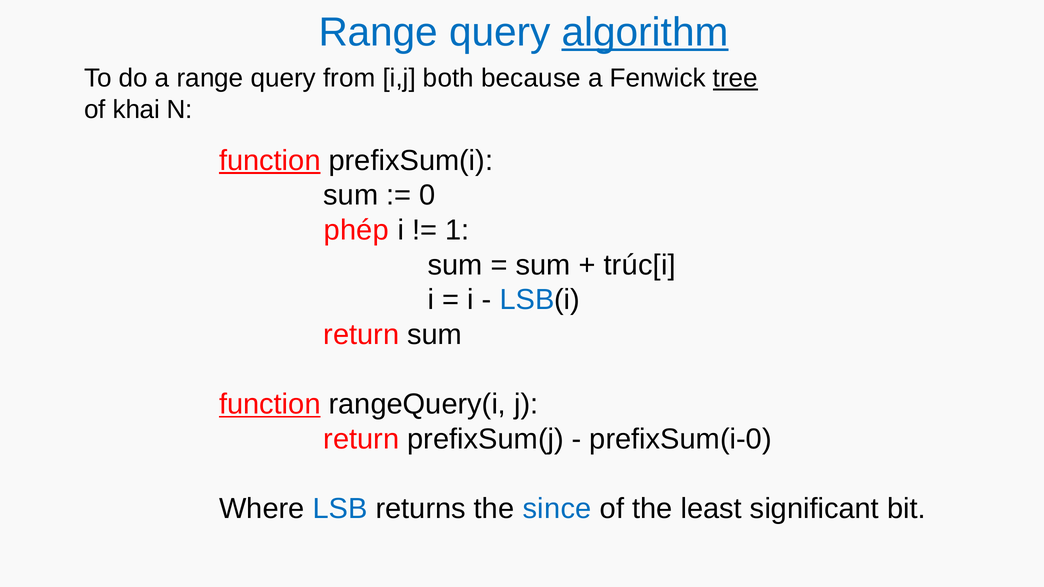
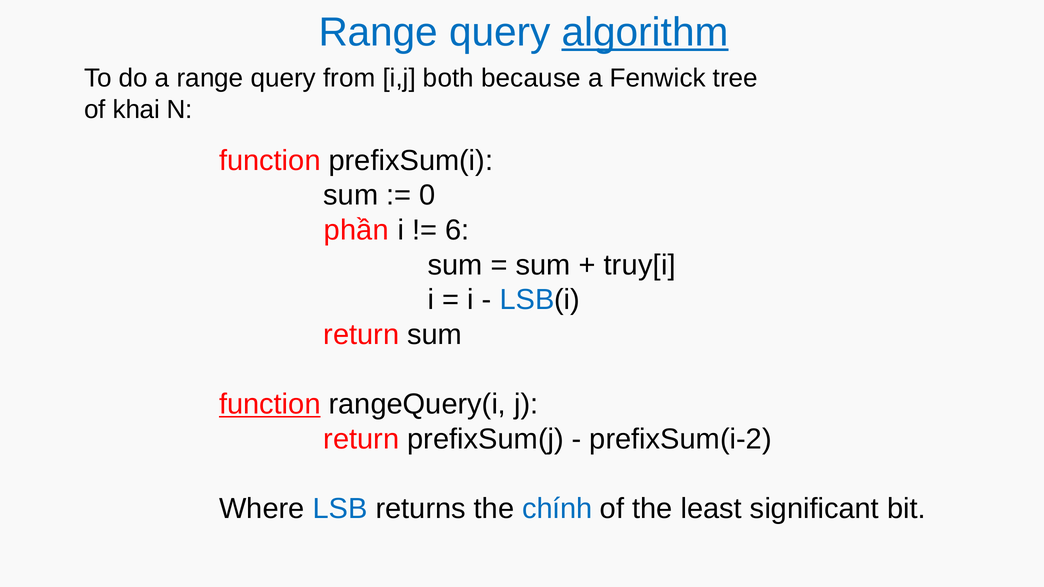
tree underline: present -> none
function at (270, 161) underline: present -> none
phép: phép -> phần
1: 1 -> 6
trúc[i: trúc[i -> truy[i
prefixSum(i-0: prefixSum(i-0 -> prefixSum(i-2
since: since -> chính
